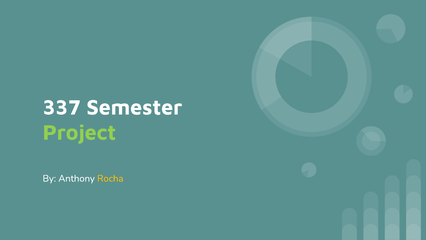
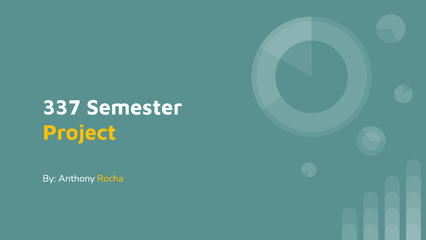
Project colour: light green -> yellow
